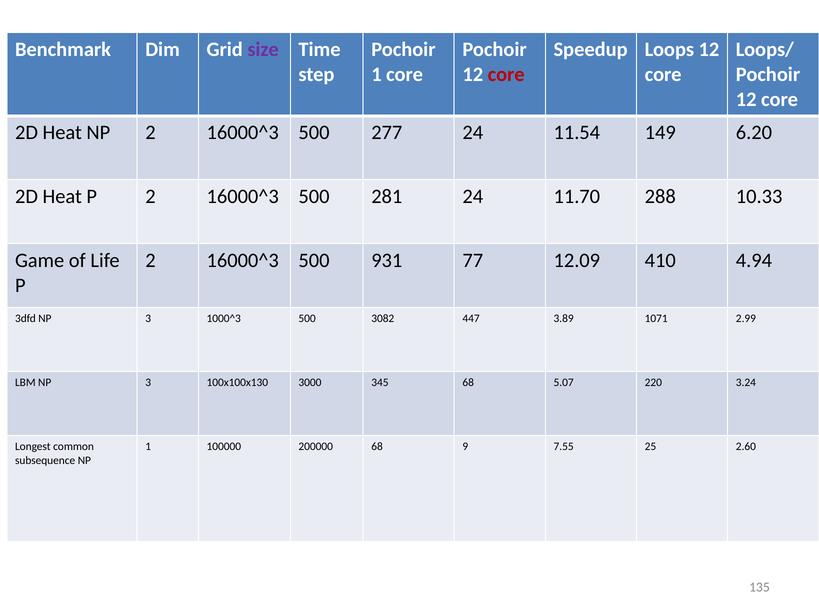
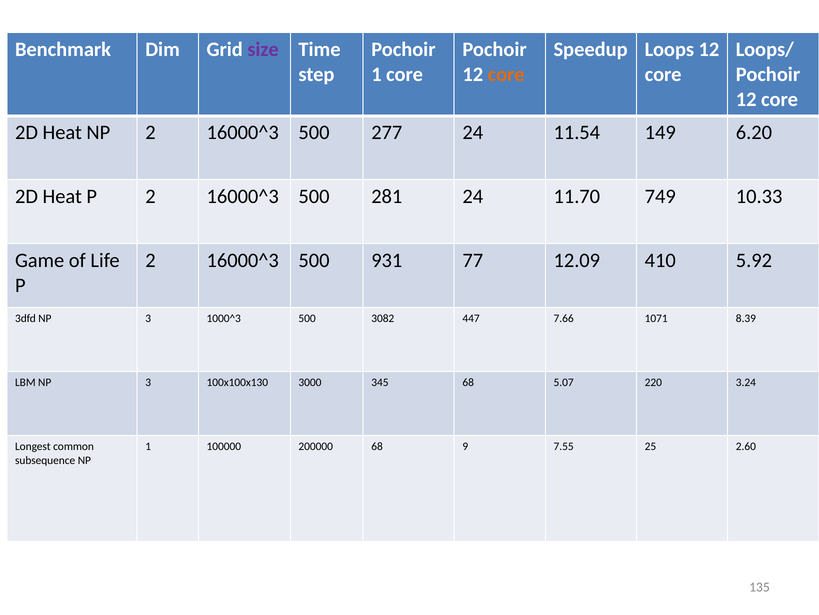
core at (506, 74) colour: red -> orange
288: 288 -> 749
4.94: 4.94 -> 5.92
3.89: 3.89 -> 7.66
2.99: 2.99 -> 8.39
